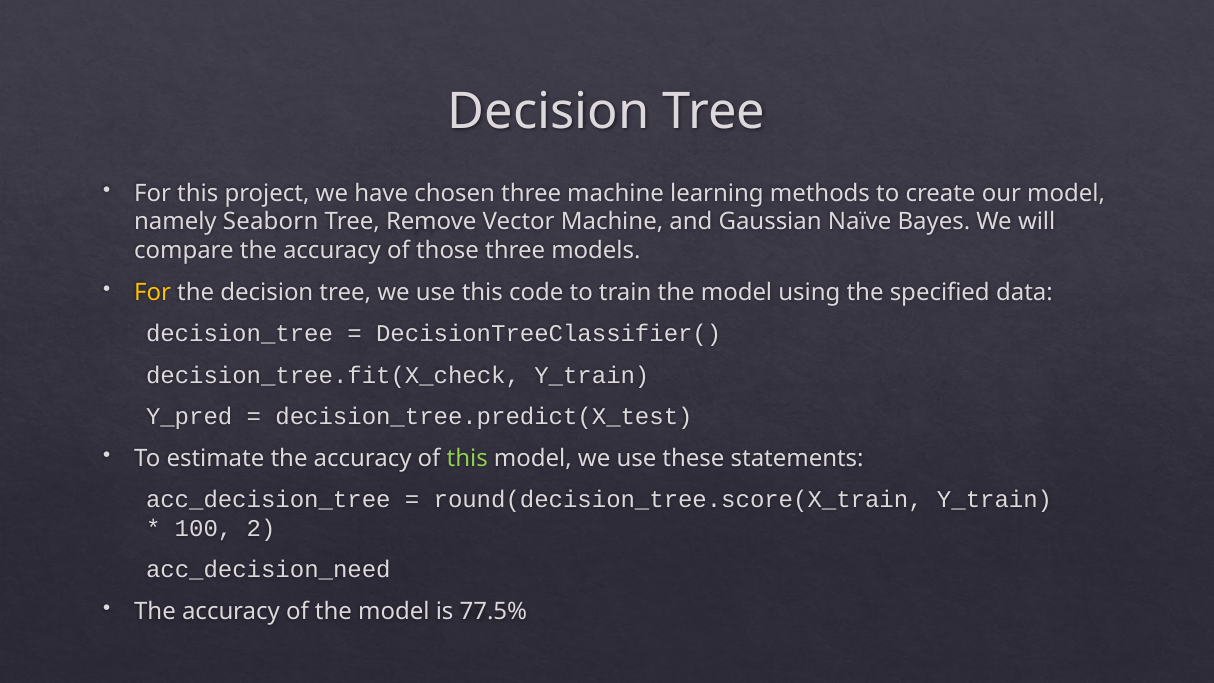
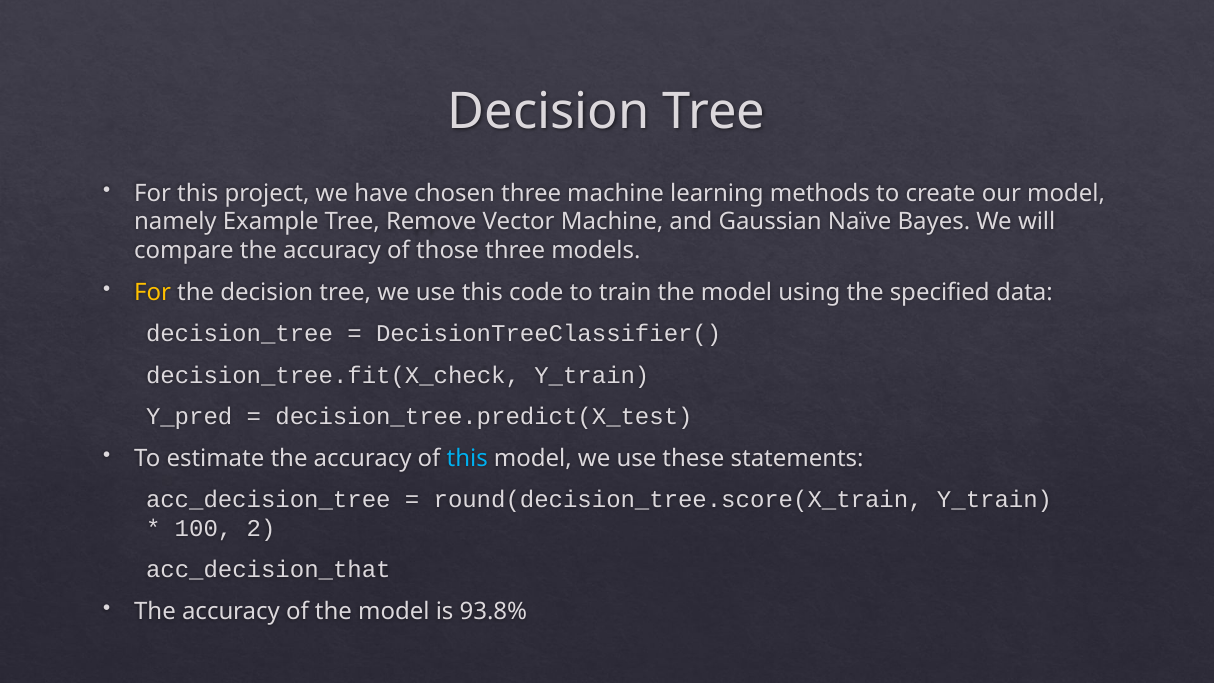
Seaborn: Seaborn -> Example
this at (467, 458) colour: light green -> light blue
acc_decision_need: acc_decision_need -> acc_decision_that
77.5%: 77.5% -> 93.8%
